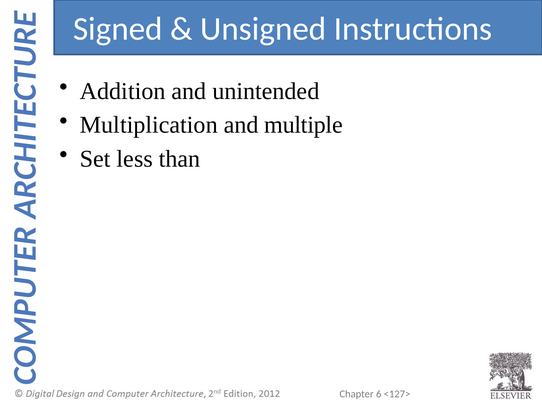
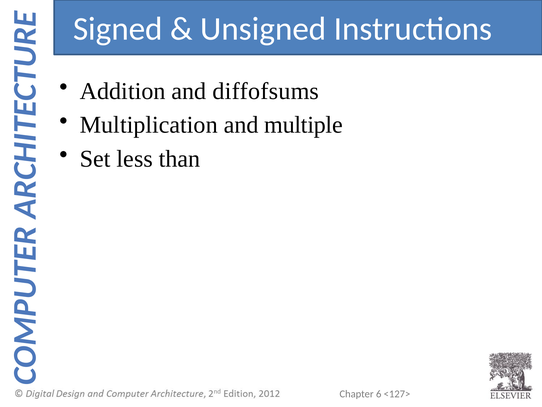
unintended: unintended -> diffofsums
